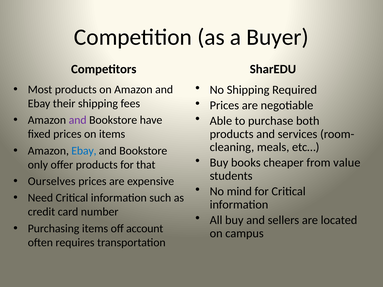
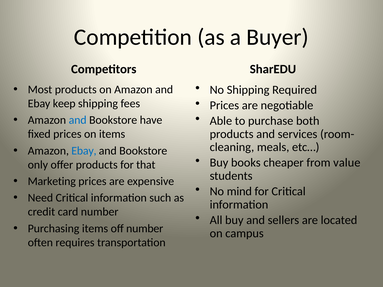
their: their -> keep
and at (78, 120) colour: purple -> blue
Ourselves: Ourselves -> Marketing
off account: account -> number
